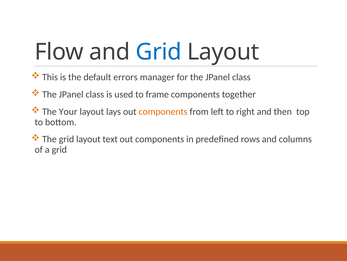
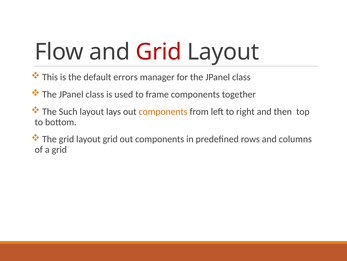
Grid at (159, 52) colour: blue -> red
Your: Your -> Such
layout text: text -> grid
